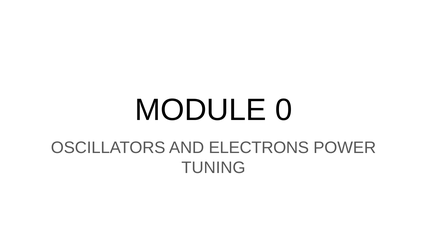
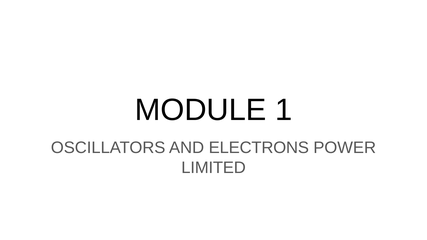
0: 0 -> 1
TUNING: TUNING -> LIMITED
